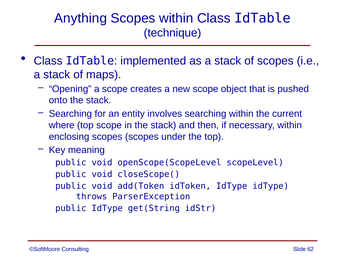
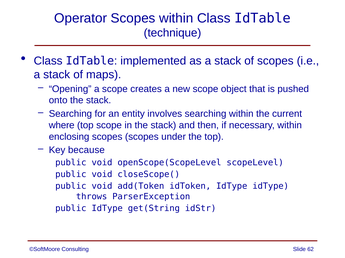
Anything: Anything -> Operator
meaning: meaning -> because
